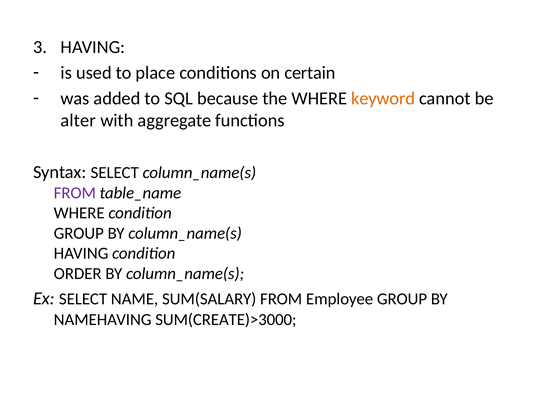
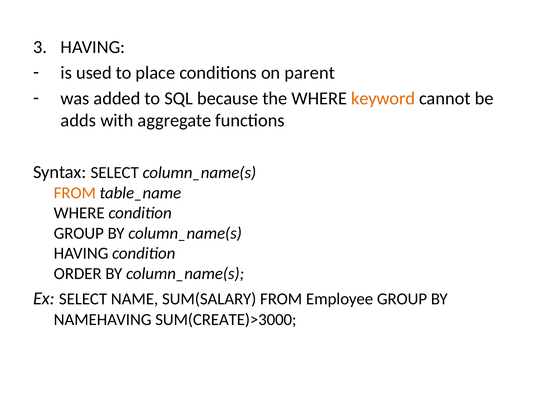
certain: certain -> parent
alter: alter -> adds
FROM at (75, 193) colour: purple -> orange
